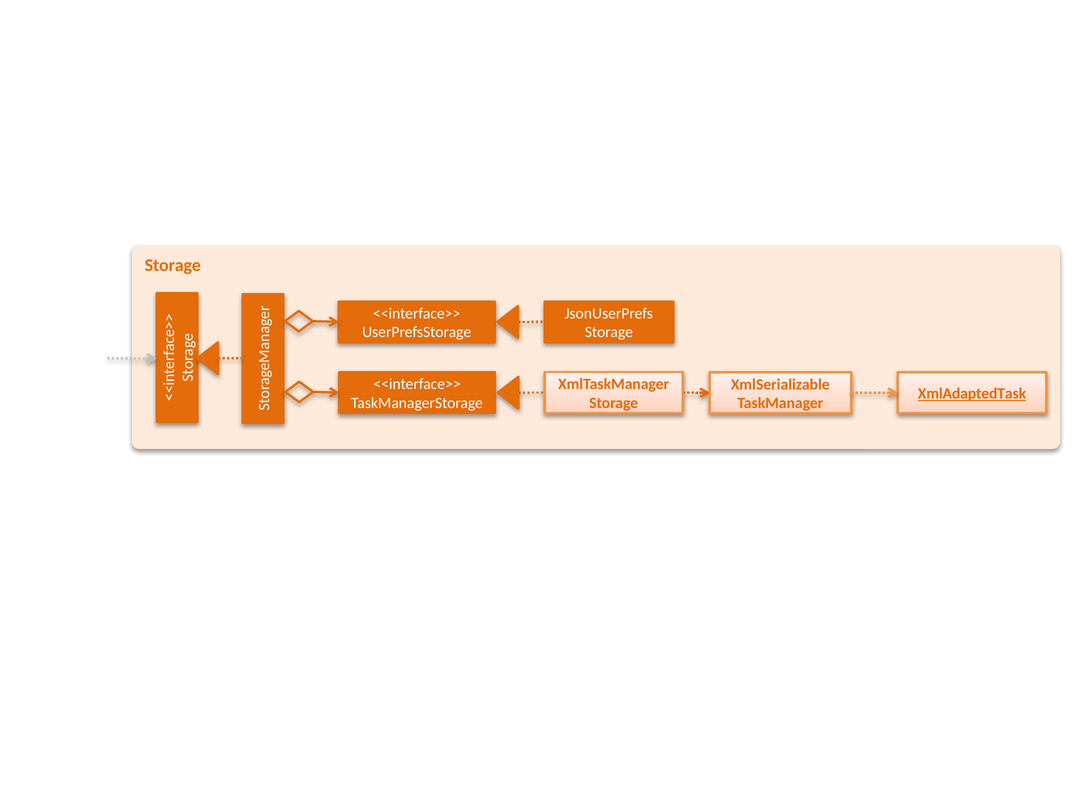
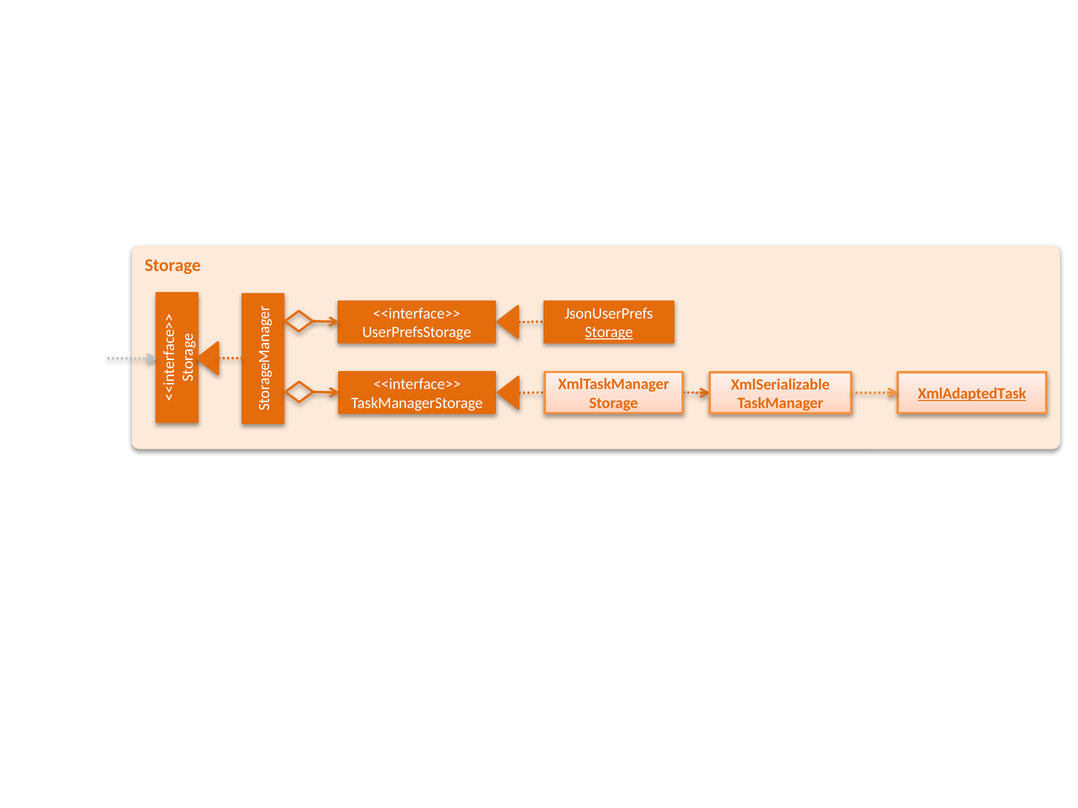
Storage at (609, 333) underline: none -> present
